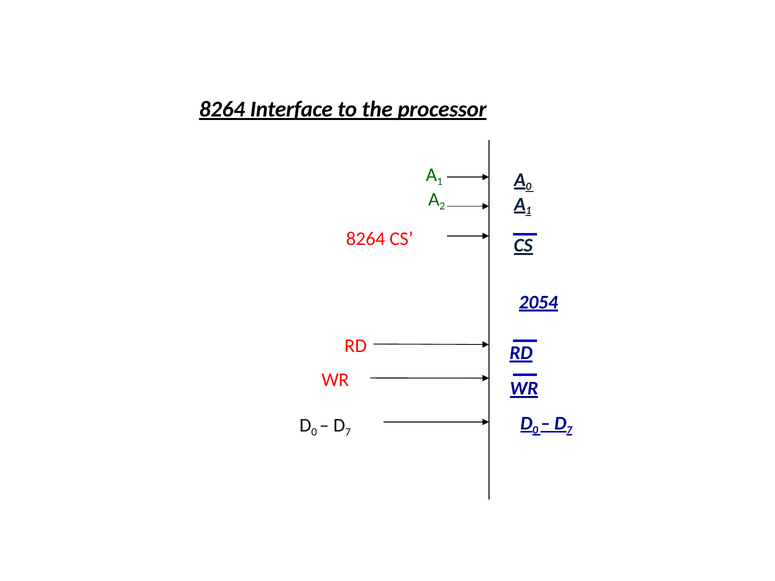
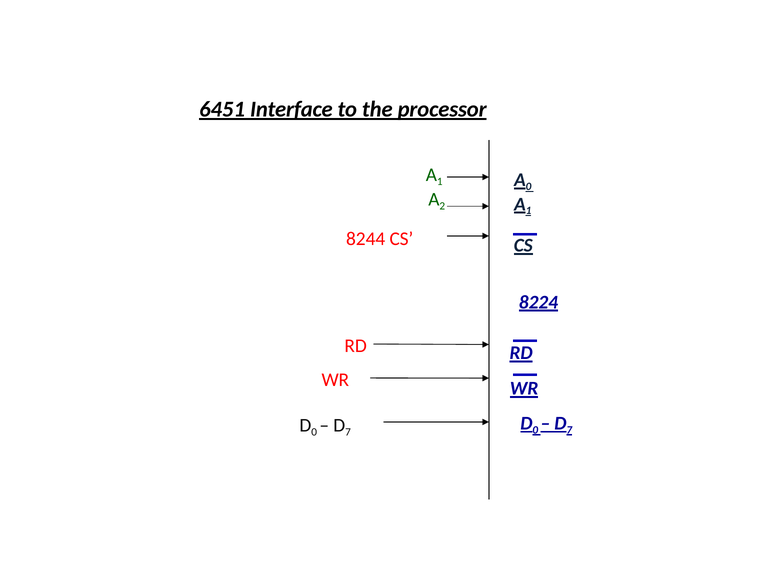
8264 at (222, 109): 8264 -> 6451
8264 at (366, 239): 8264 -> 8244
2054: 2054 -> 8224
